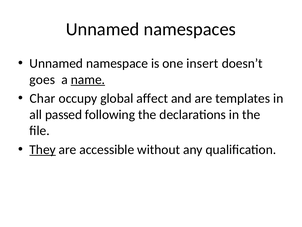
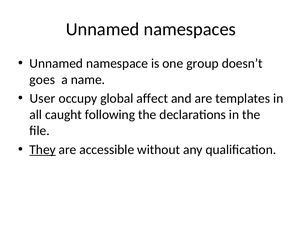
insert: insert -> group
name underline: present -> none
Char: Char -> User
passed: passed -> caught
